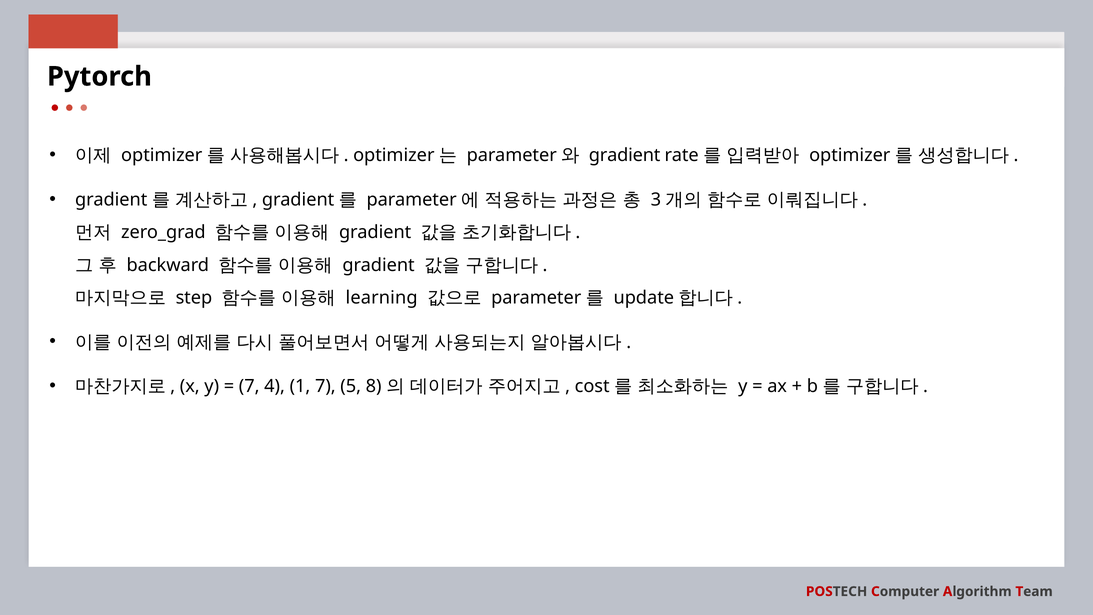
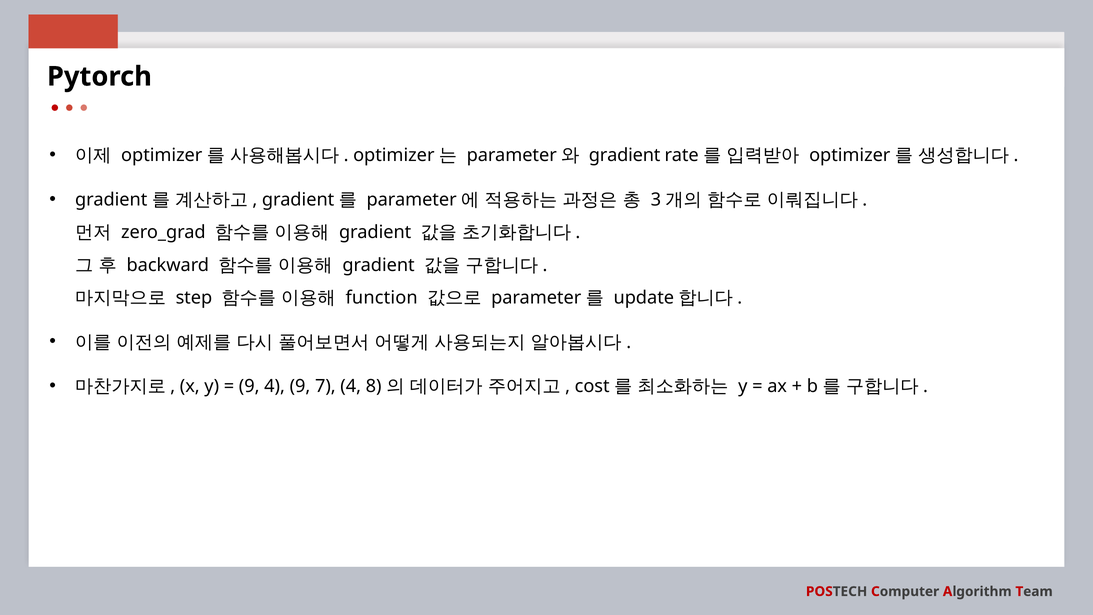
learning: learning -> function
7 at (249, 386): 7 -> 9
4 1: 1 -> 9
7 5: 5 -> 4
